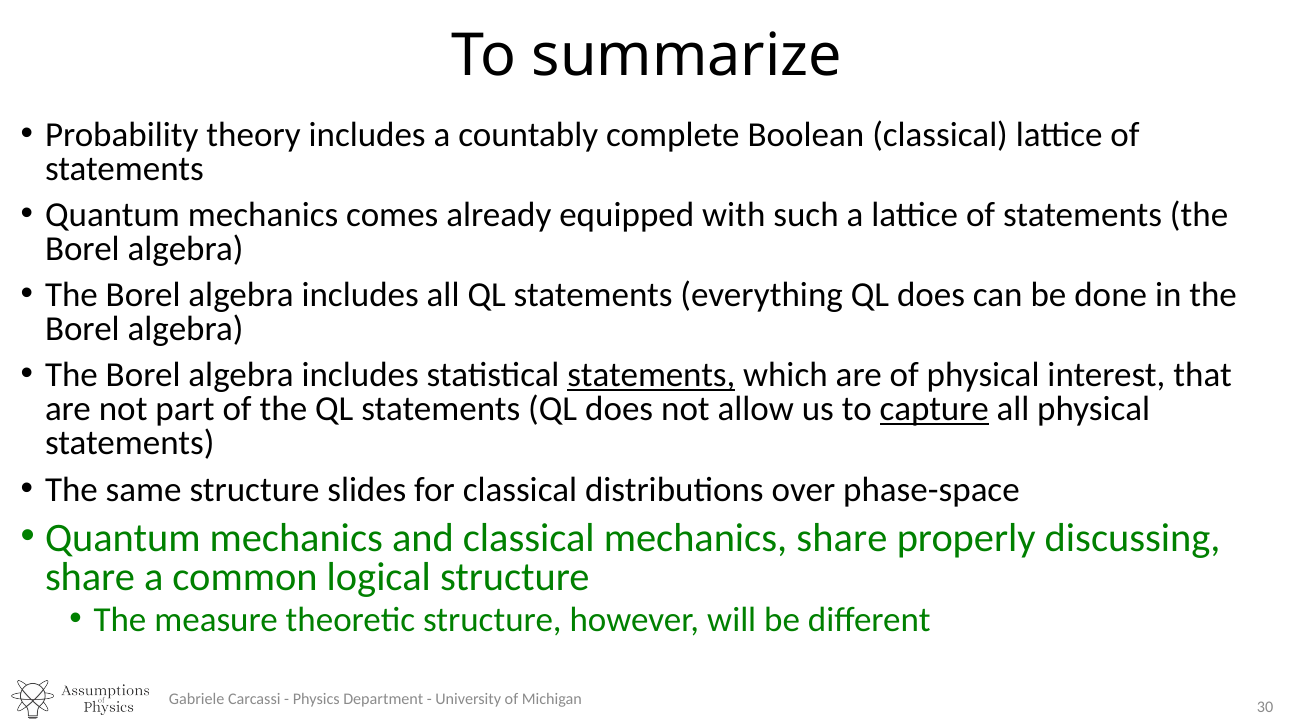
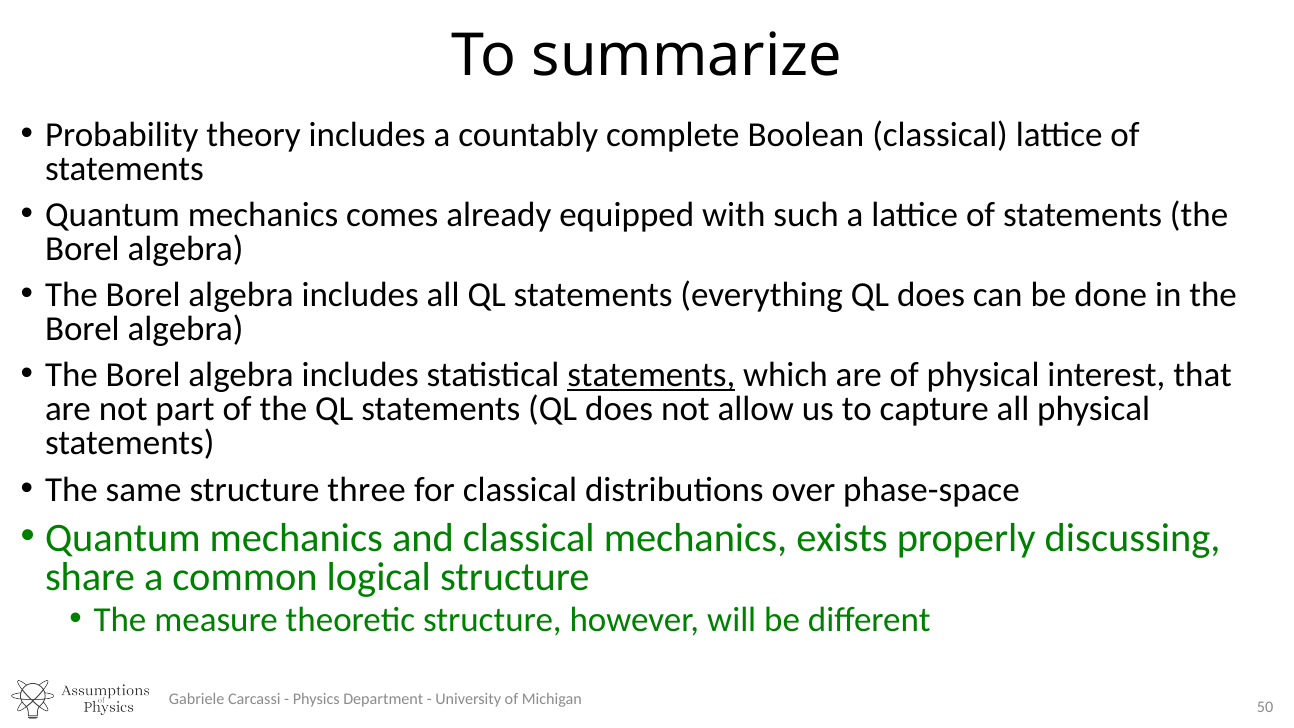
capture underline: present -> none
slides: slides -> three
mechanics share: share -> exists
30: 30 -> 50
